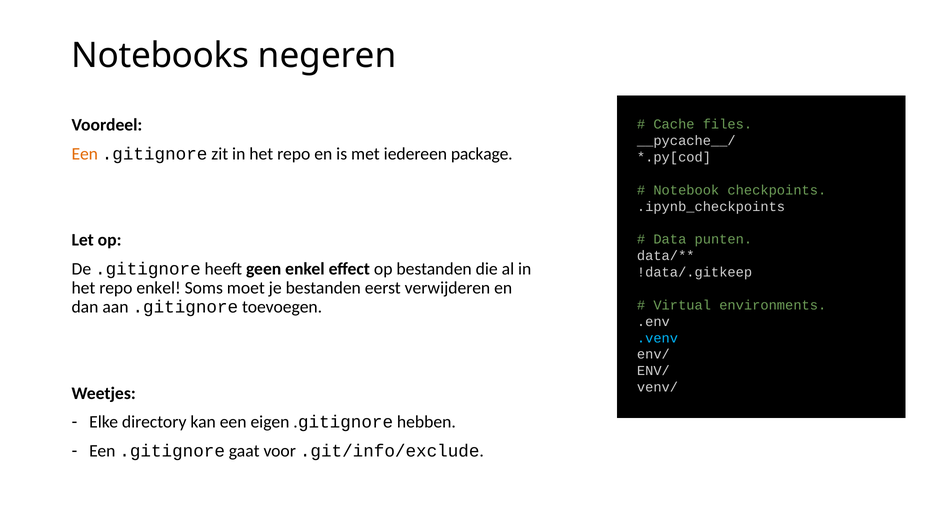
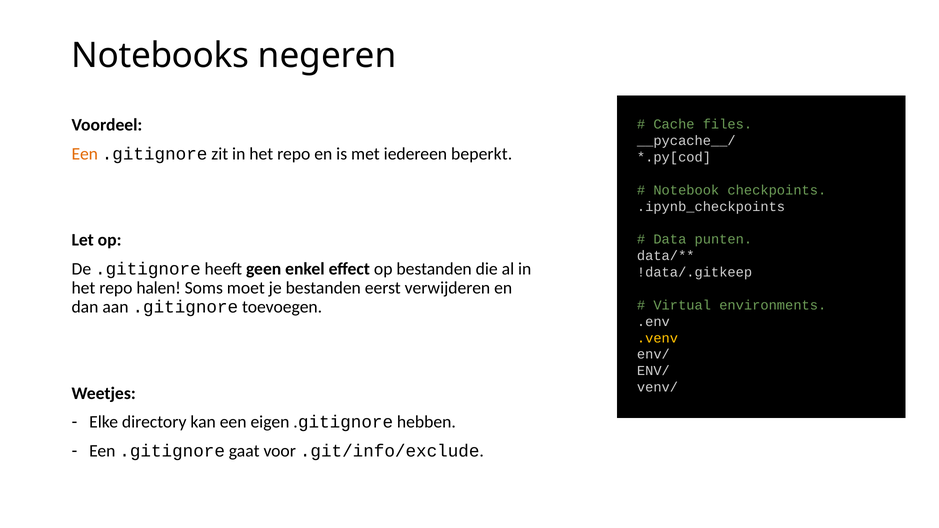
package: package -> beperkt
repo enkel: enkel -> halen
.venv colour: light blue -> yellow
